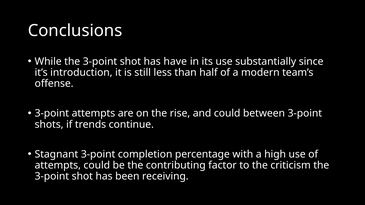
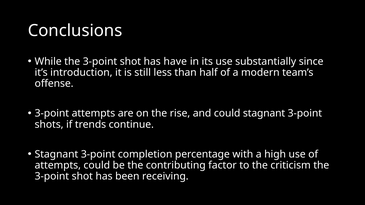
could between: between -> stagnant
